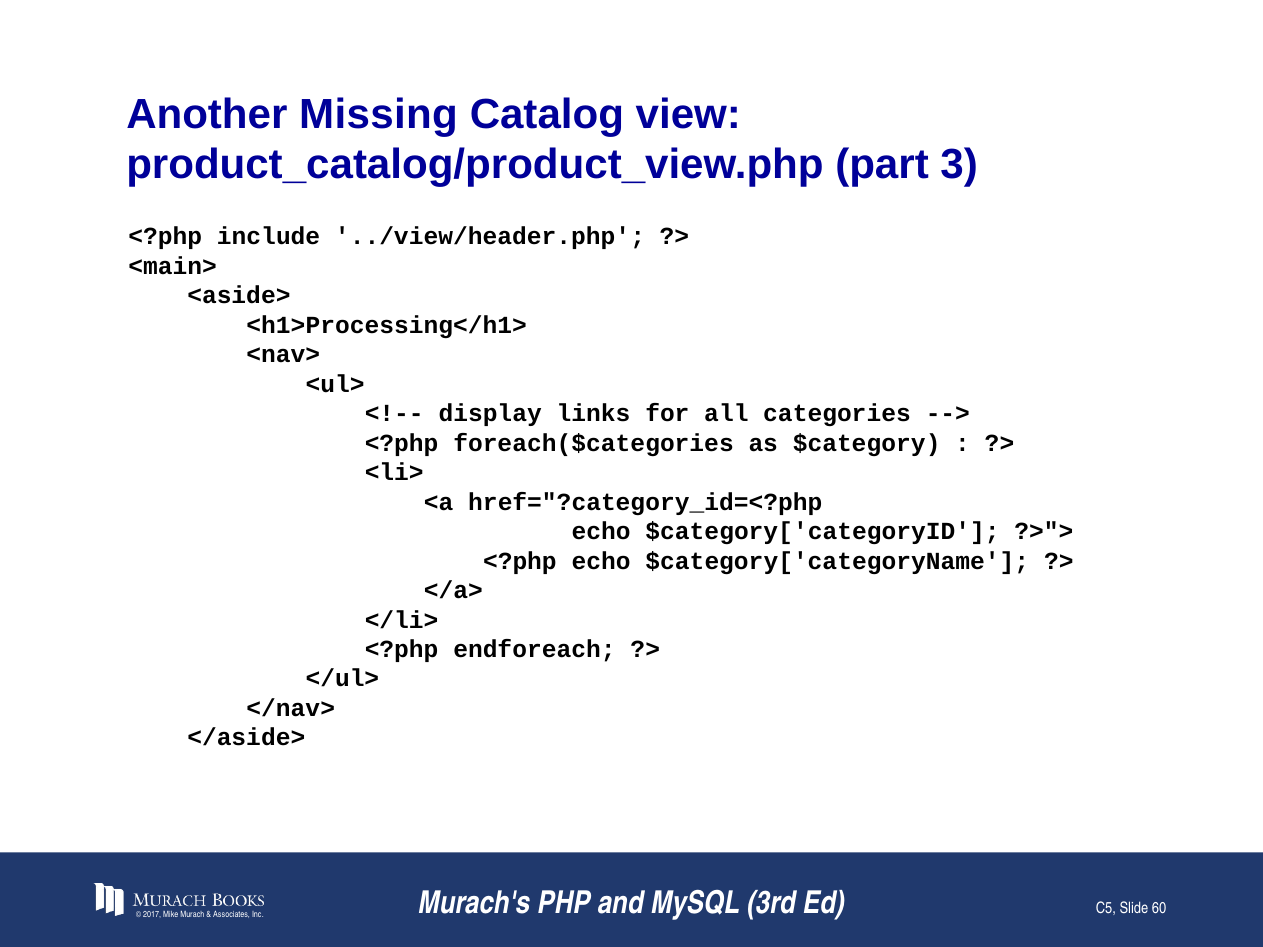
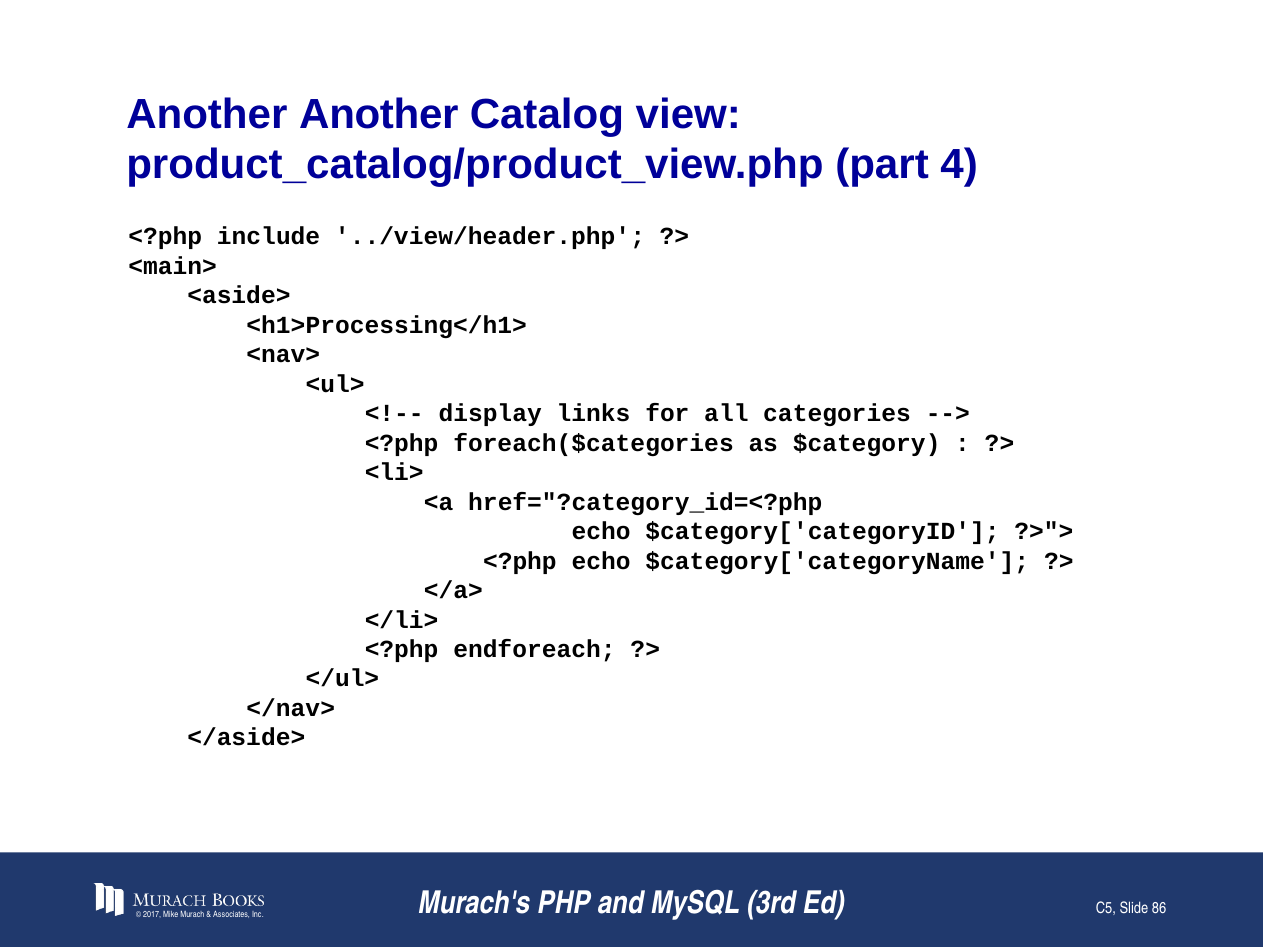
Another Missing: Missing -> Another
3: 3 -> 4
60: 60 -> 86
